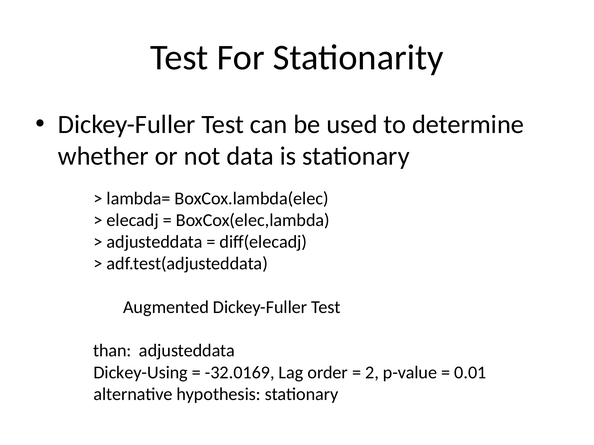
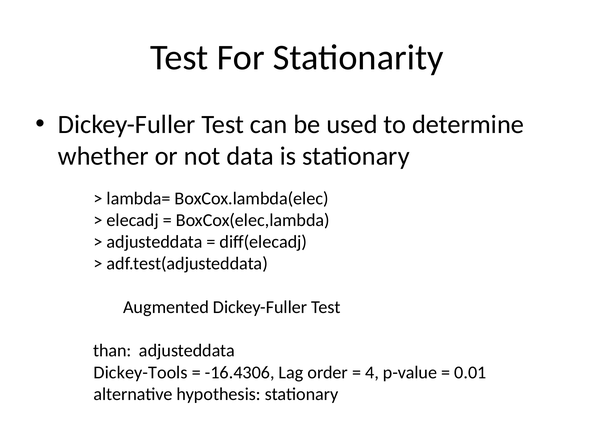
Dickey-Using: Dickey-Using -> Dickey-Tools
-32.0169: -32.0169 -> -16.4306
2: 2 -> 4
